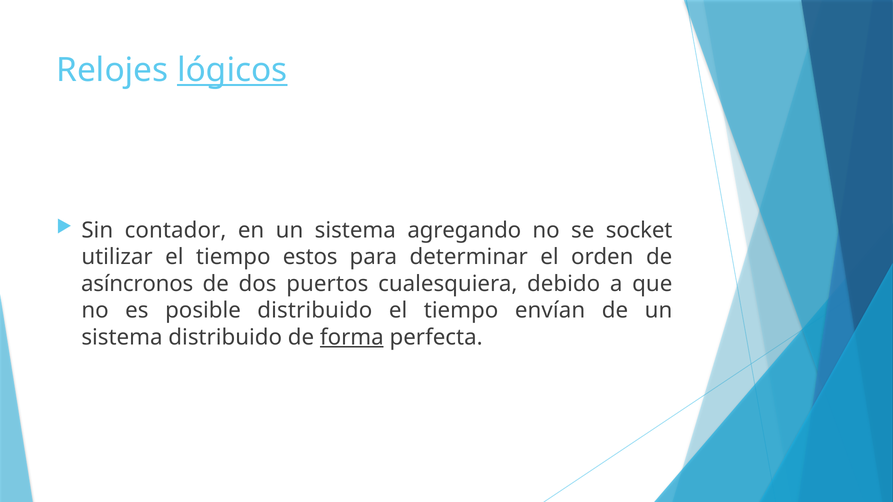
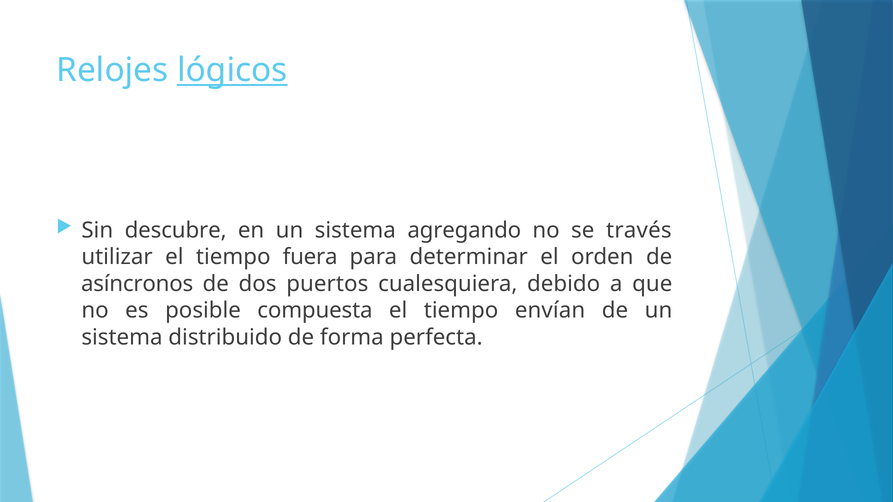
contador: contador -> descubre
socket: socket -> través
estos: estos -> fuera
posible distribuido: distribuido -> compuesta
forma underline: present -> none
